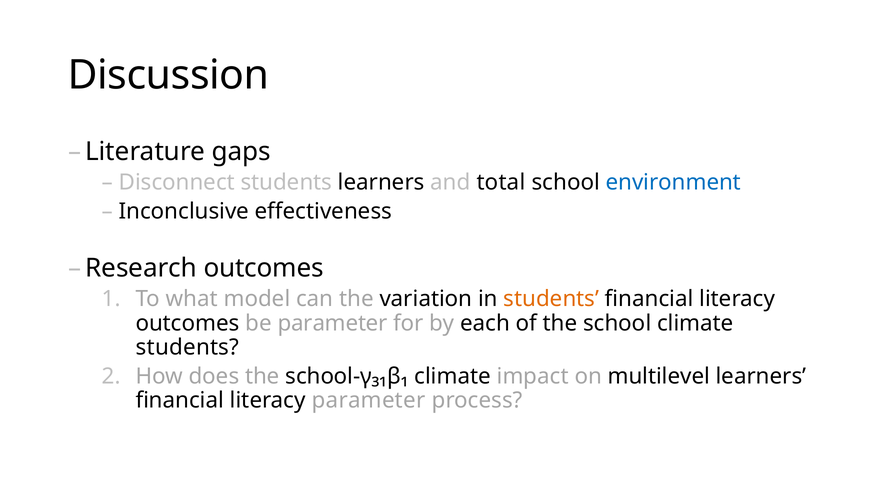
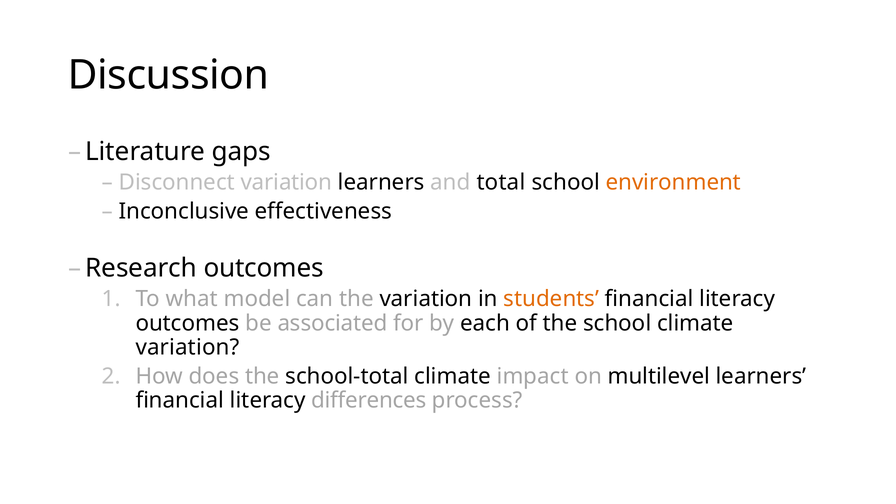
Disconnect students: students -> variation
environment colour: blue -> orange
be parameter: parameter -> associated
students at (187, 347): students -> variation
school-γ₃₁β₁: school-γ₃₁β₁ -> school-total
literacy parameter: parameter -> differences
